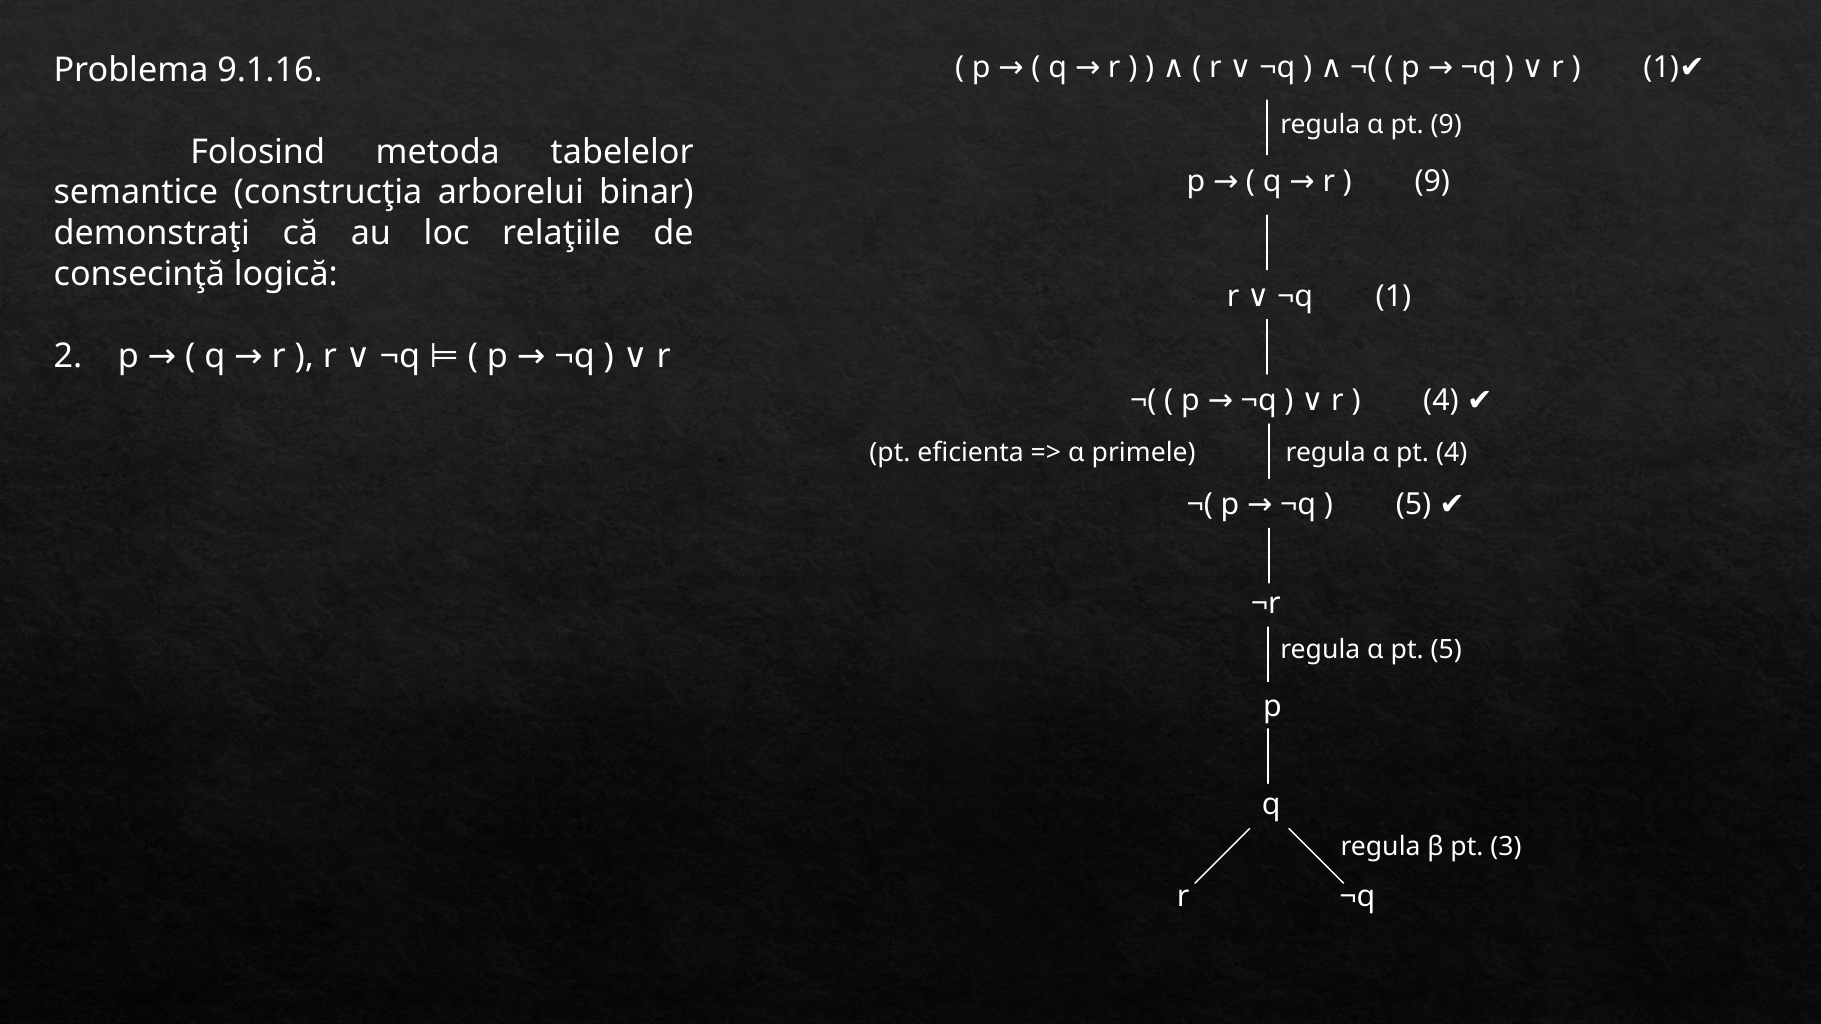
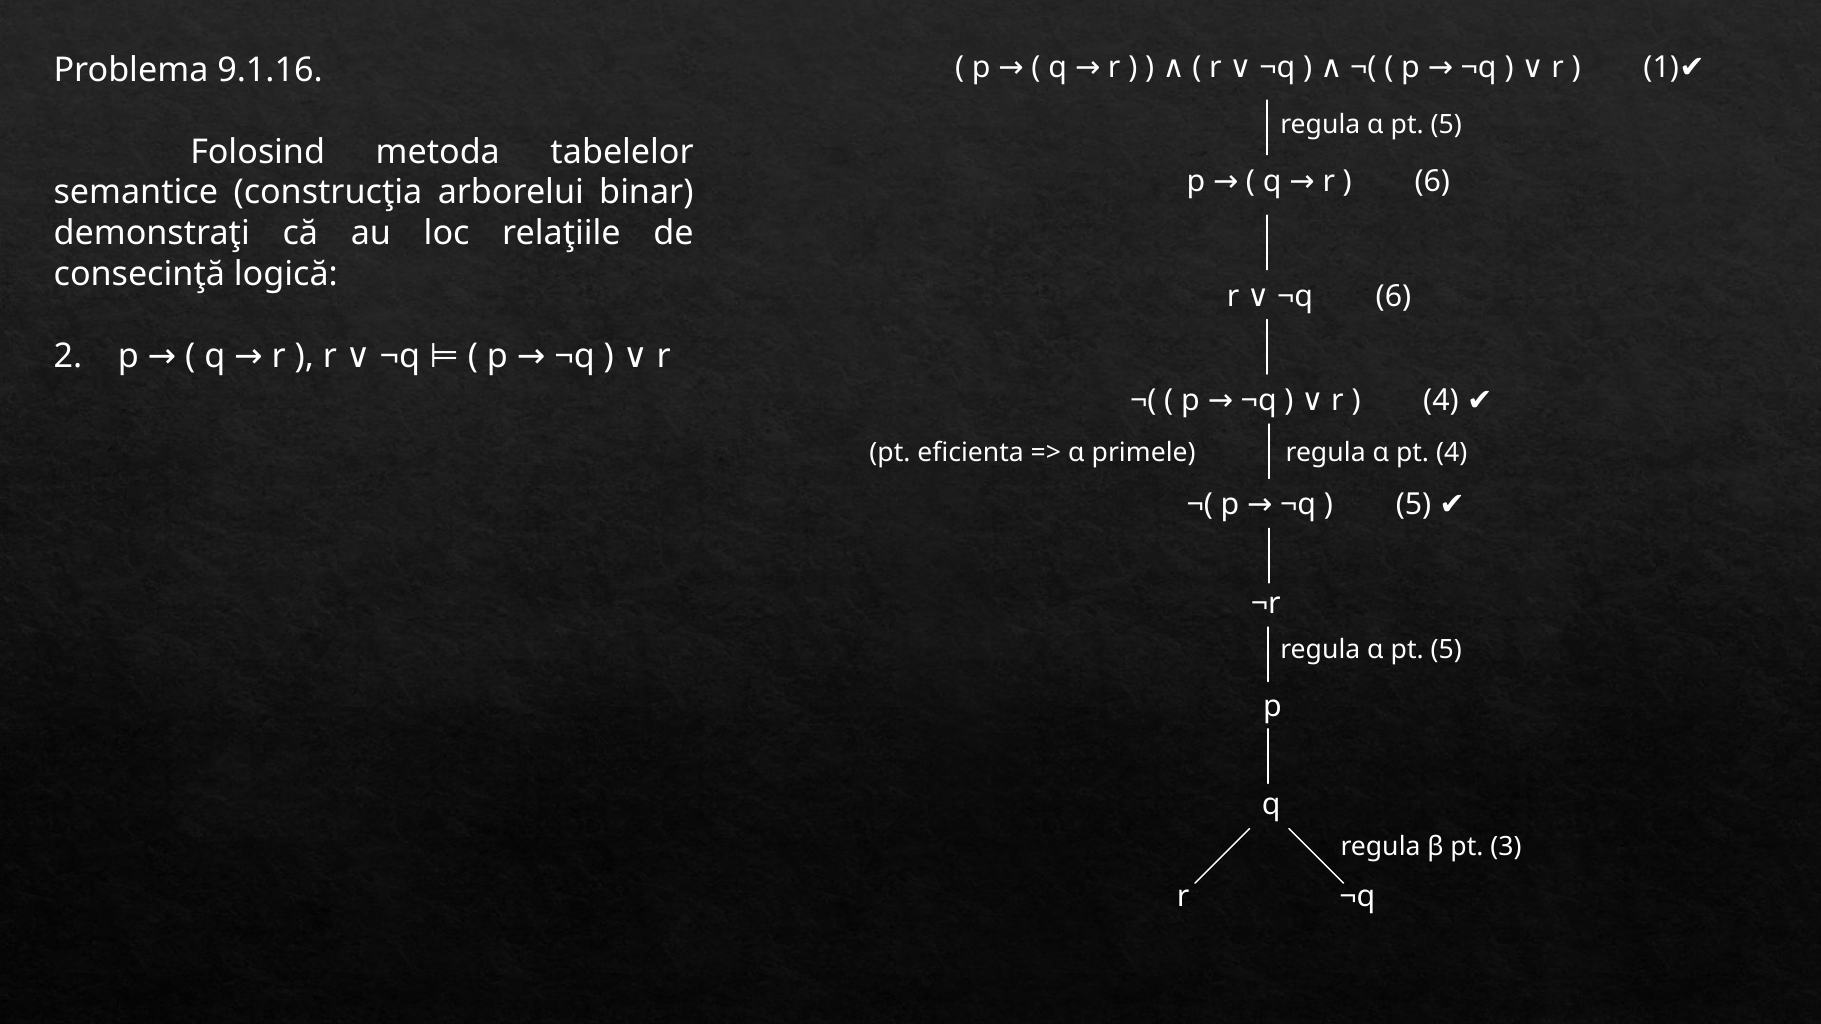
9 at (1446, 125): 9 -> 5
9 at (1432, 182): 9 -> 6
¬q 1: 1 -> 6
